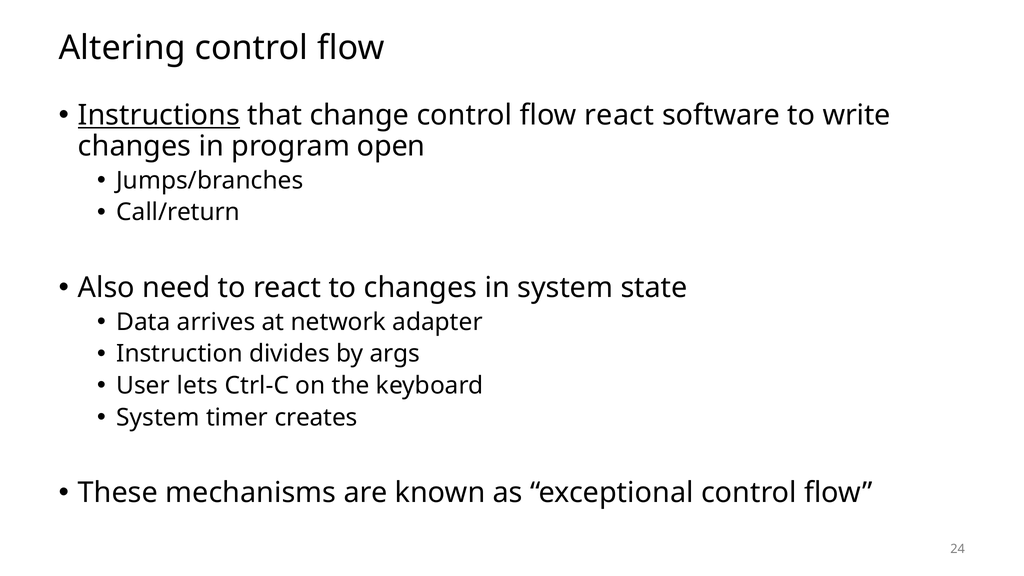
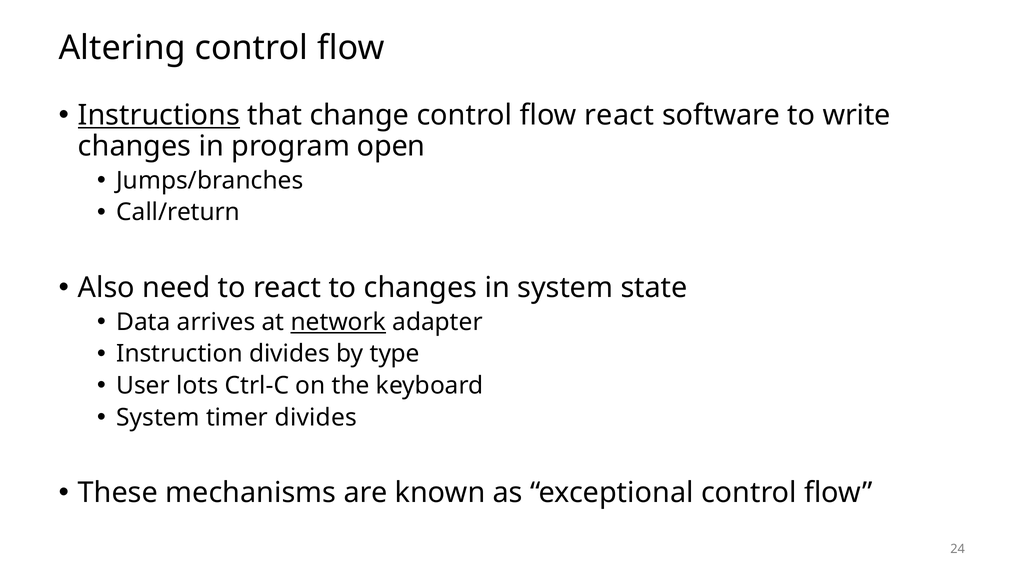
network underline: none -> present
args: args -> type
lets: lets -> lots
timer creates: creates -> divides
